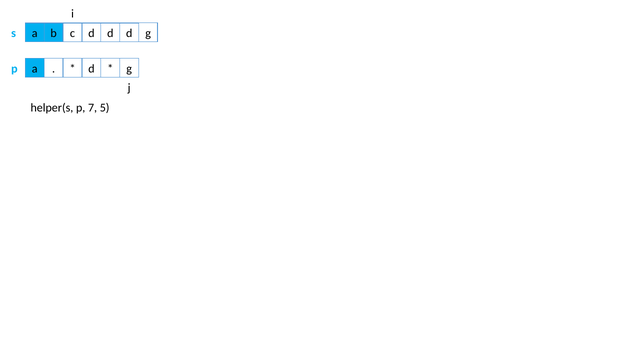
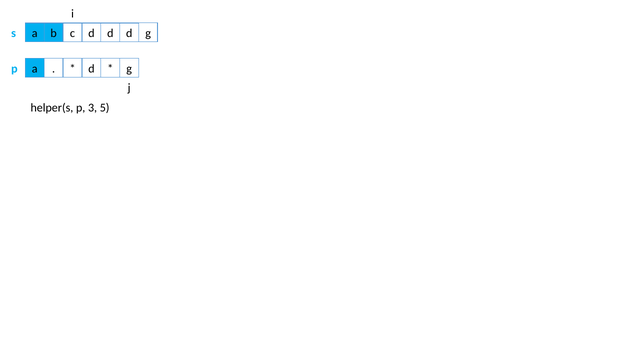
7: 7 -> 3
